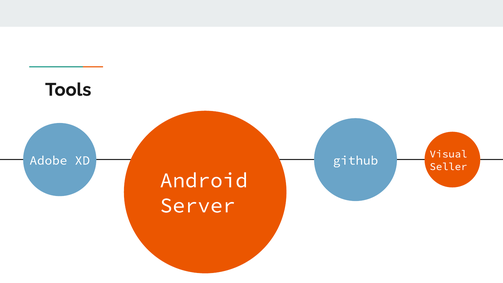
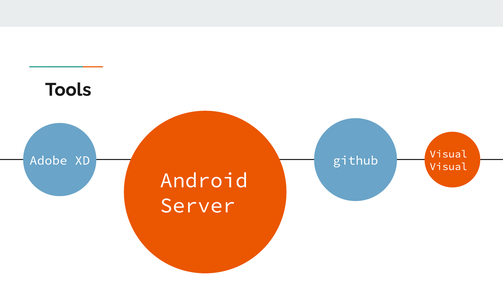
Seller at (448, 167): Seller -> Visual
